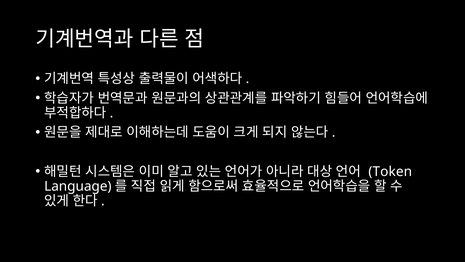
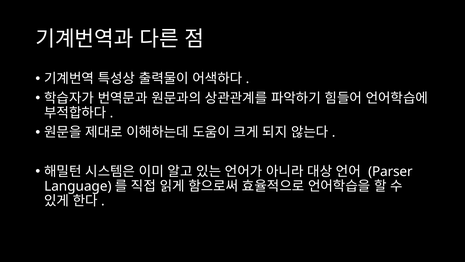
Token: Token -> Parser
